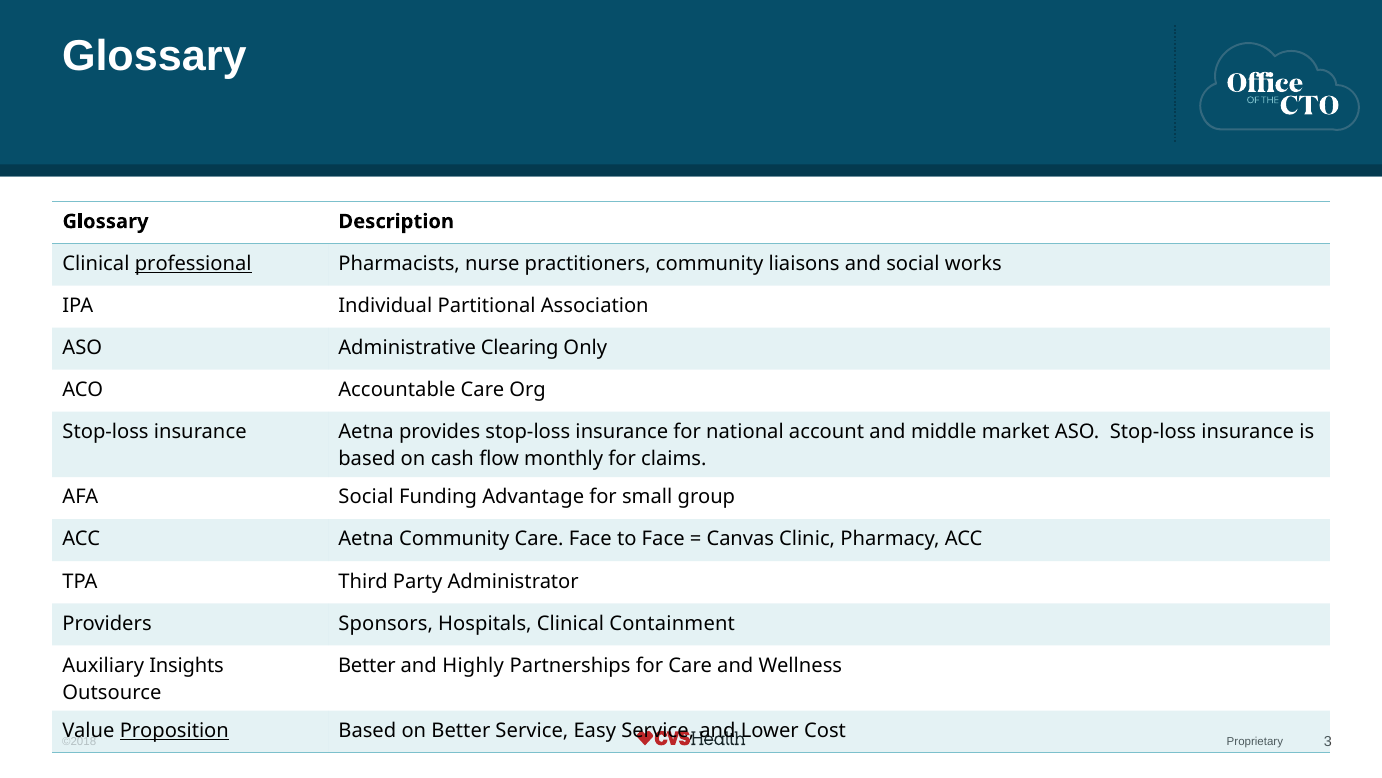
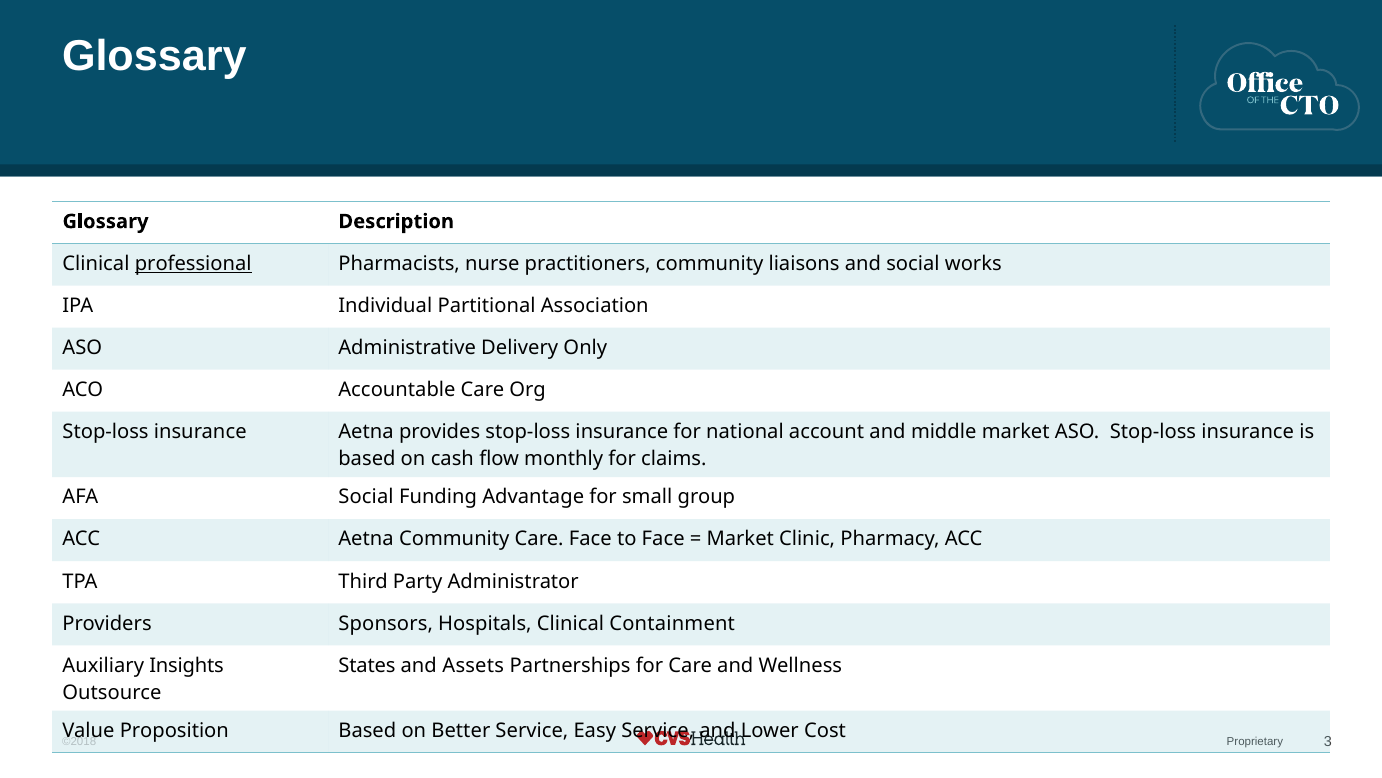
Clearing: Clearing -> Delivery
Canvas at (740, 539): Canvas -> Market
Better at (367, 665): Better -> States
Highly: Highly -> Assets
Proposition underline: present -> none
